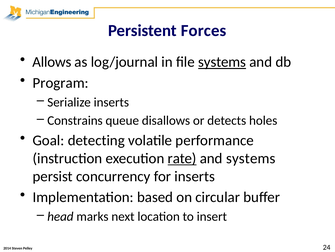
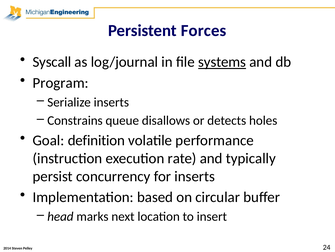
Allows: Allows -> Syscall
detecting: detecting -> definition
rate underline: present -> none
and systems: systems -> typically
